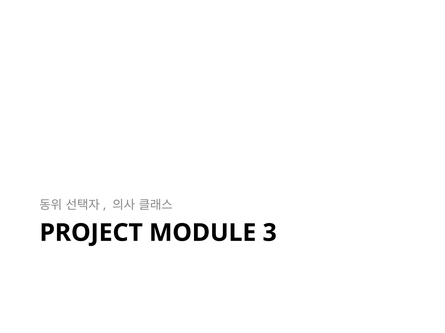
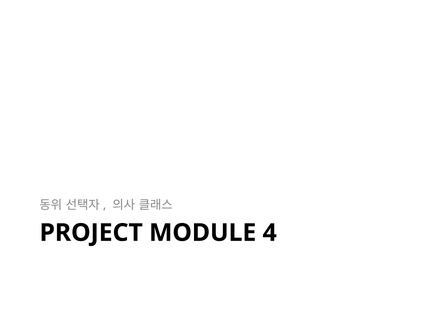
3: 3 -> 4
